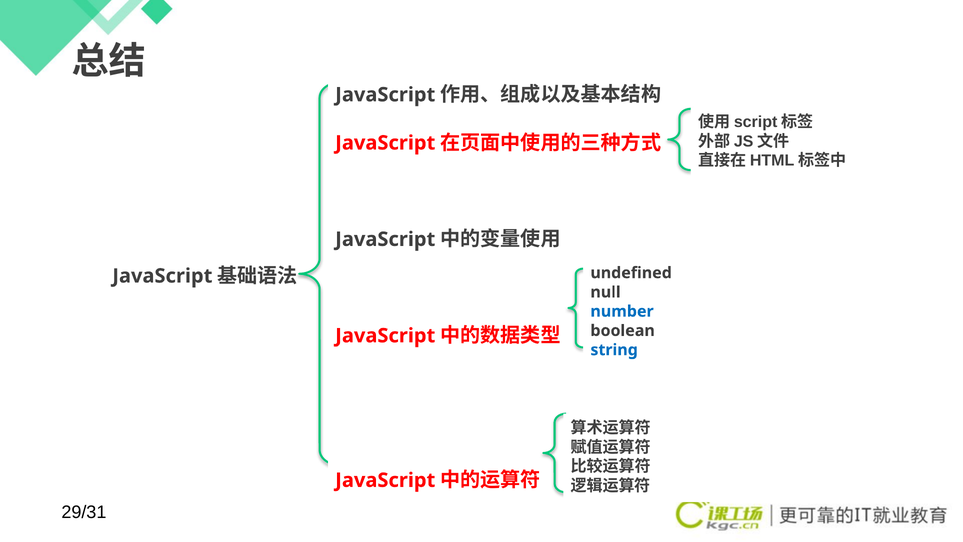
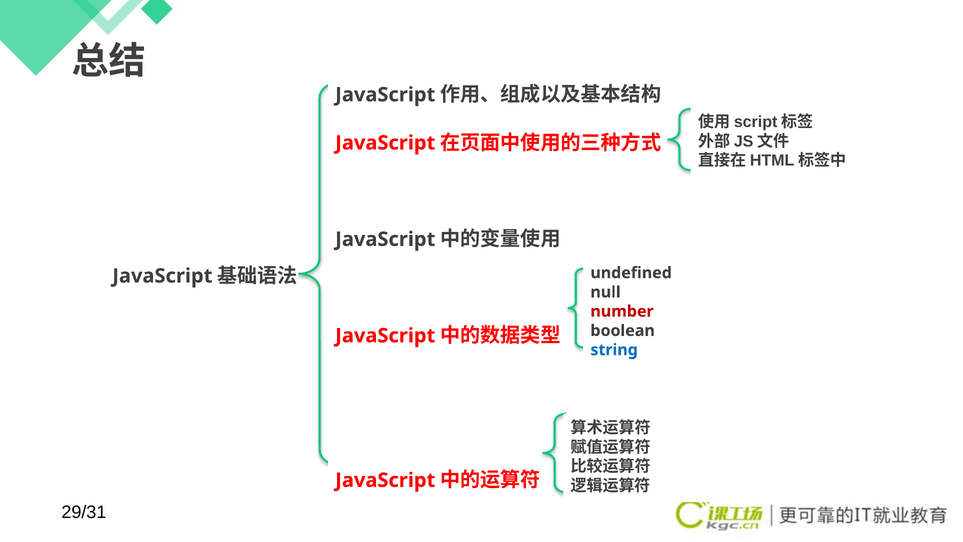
number colour: blue -> red
